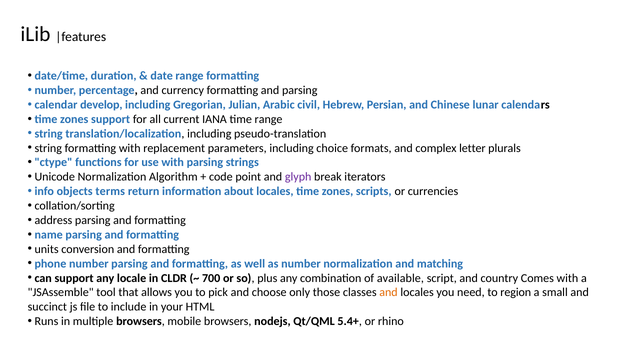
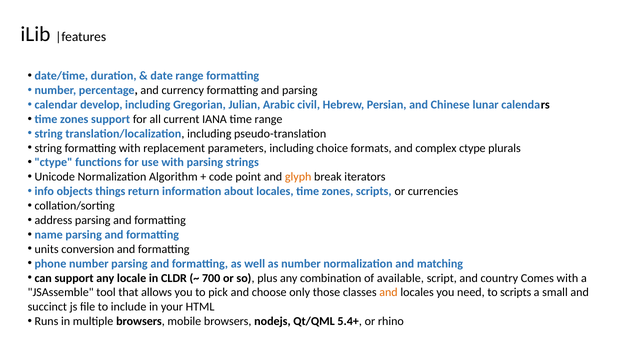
complex letter: letter -> ctype
glyph colour: purple -> orange
terms: terms -> things
to region: region -> scripts
